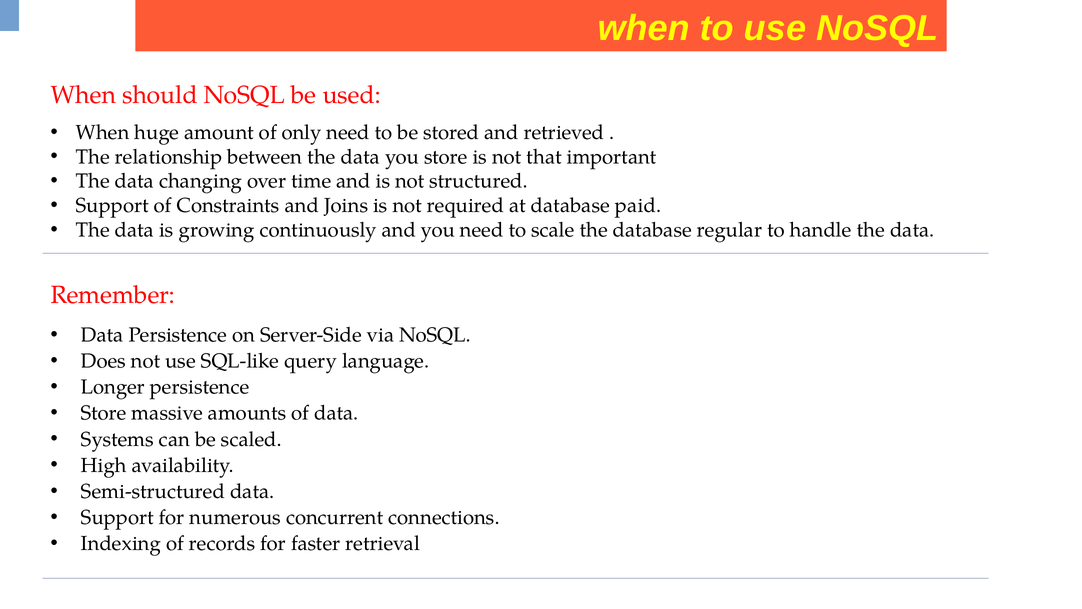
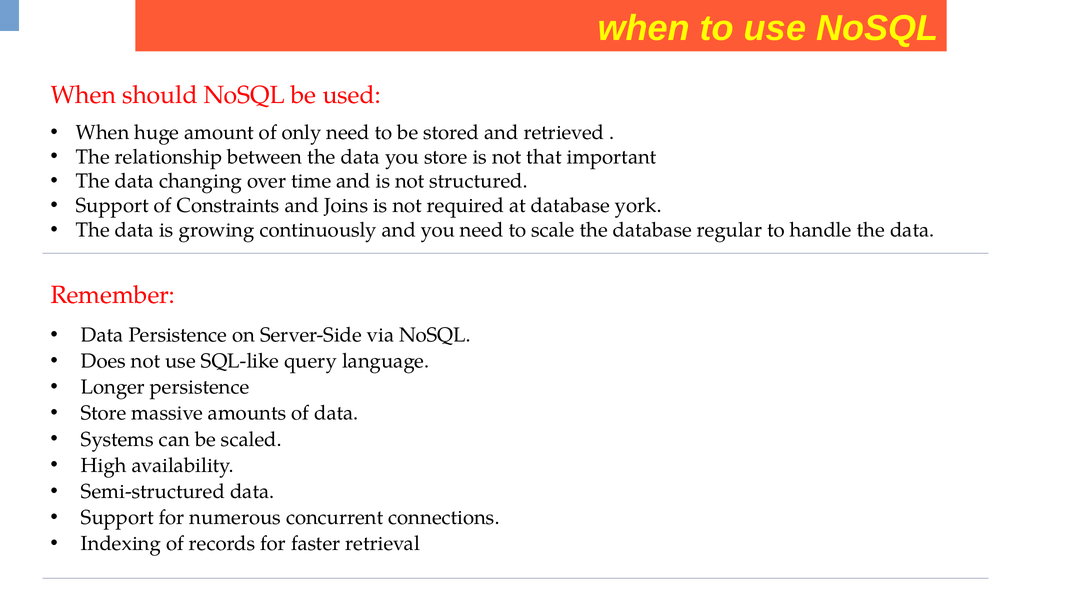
paid: paid -> york
